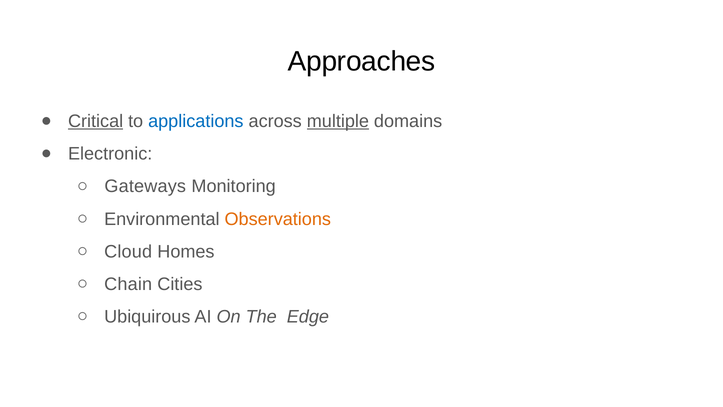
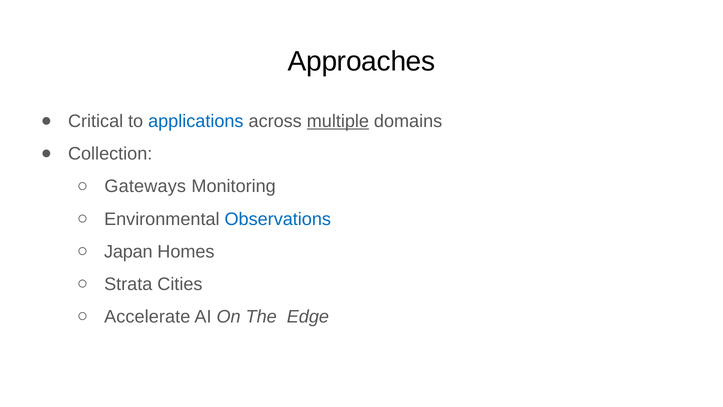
Critical underline: present -> none
Electronic: Electronic -> Collection
Observations colour: orange -> blue
Cloud: Cloud -> Japan
Chain: Chain -> Strata
Ubiquirous: Ubiquirous -> Accelerate
